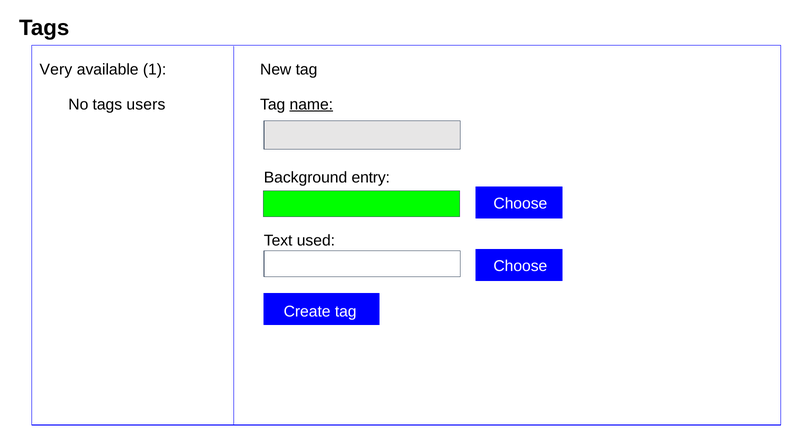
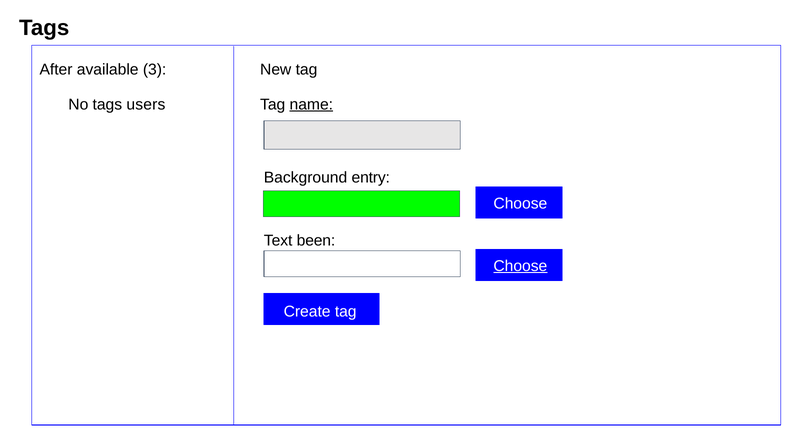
Very: Very -> After
1: 1 -> 3
used: used -> been
Choose at (520, 266) underline: none -> present
